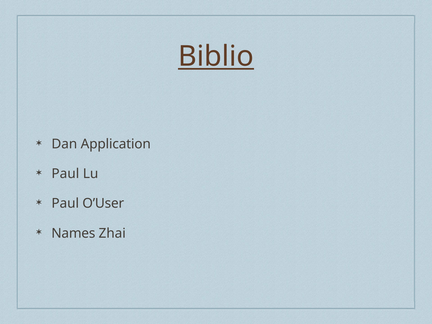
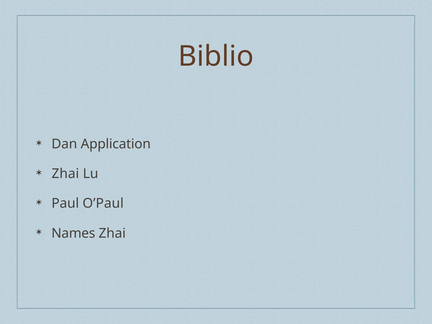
Biblio underline: present -> none
Paul at (65, 174): Paul -> Zhai
O’User: O’User -> O’Paul
